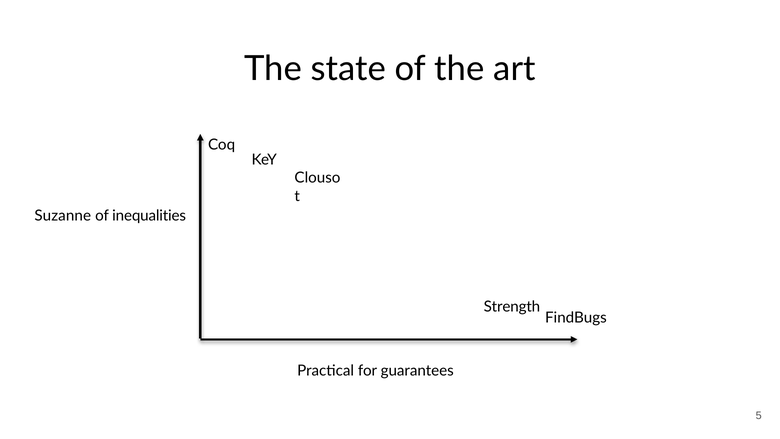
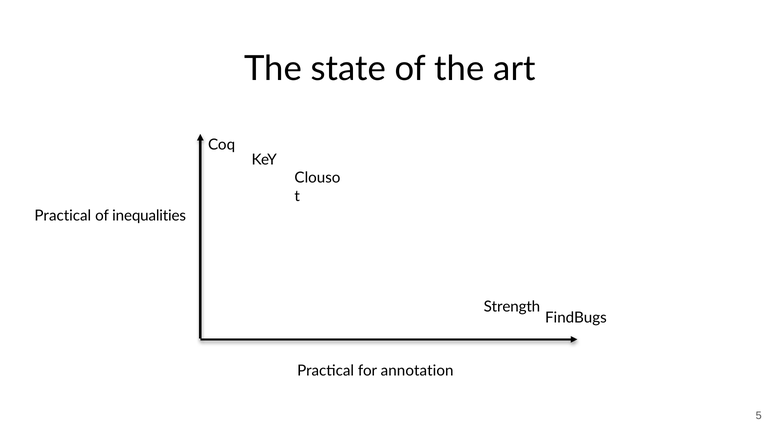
Suzanne at (63, 216): Suzanne -> Practical
guarantees: guarantees -> annotation
